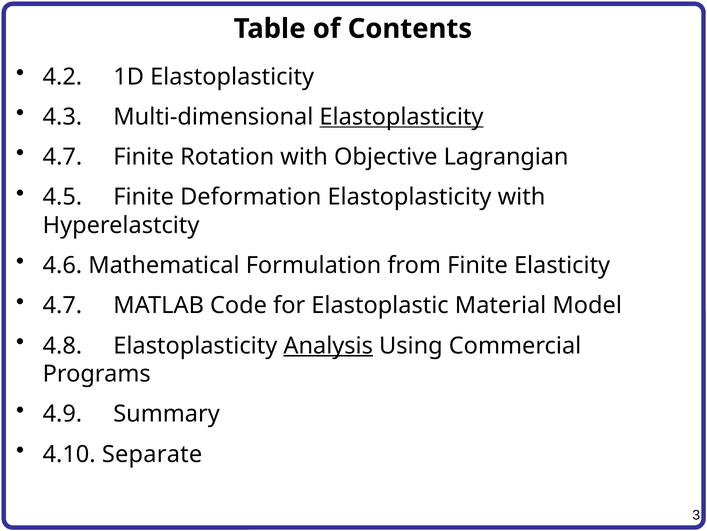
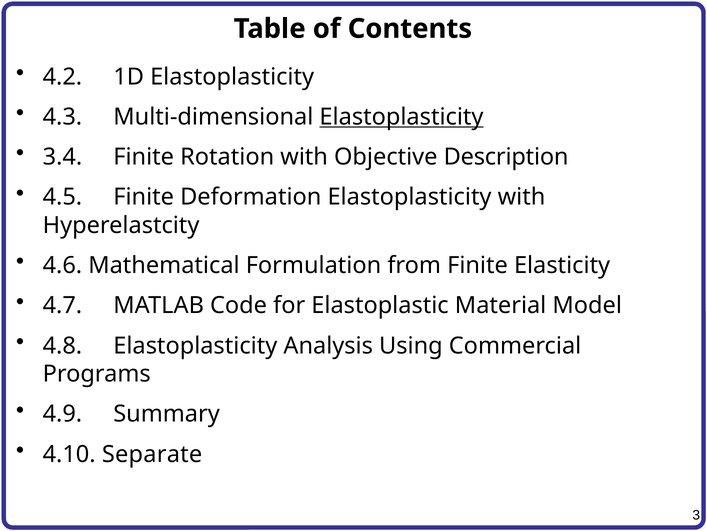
4.7 at (62, 157): 4.7 -> 3.4
Lagrangian: Lagrangian -> Description
Analysis underline: present -> none
